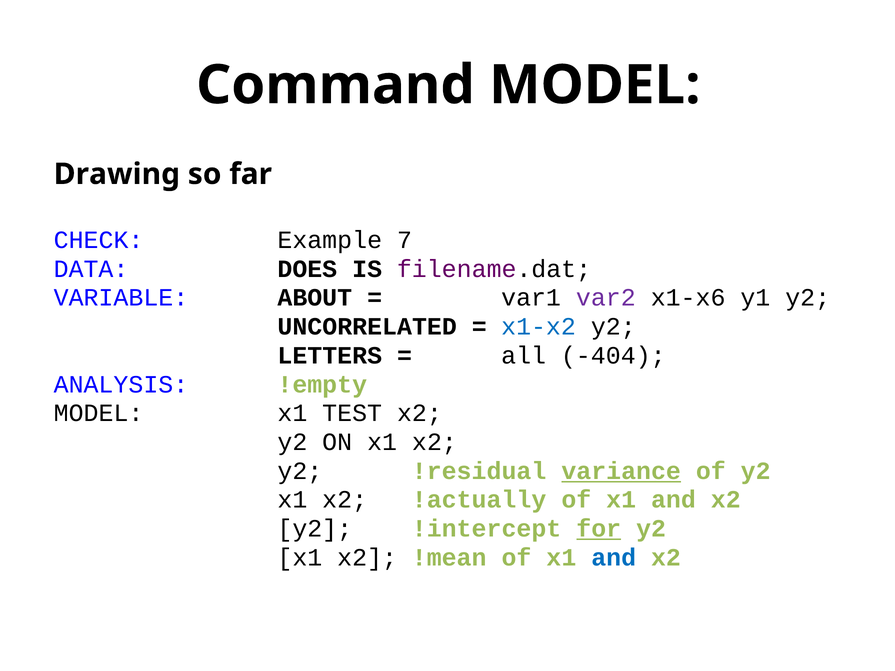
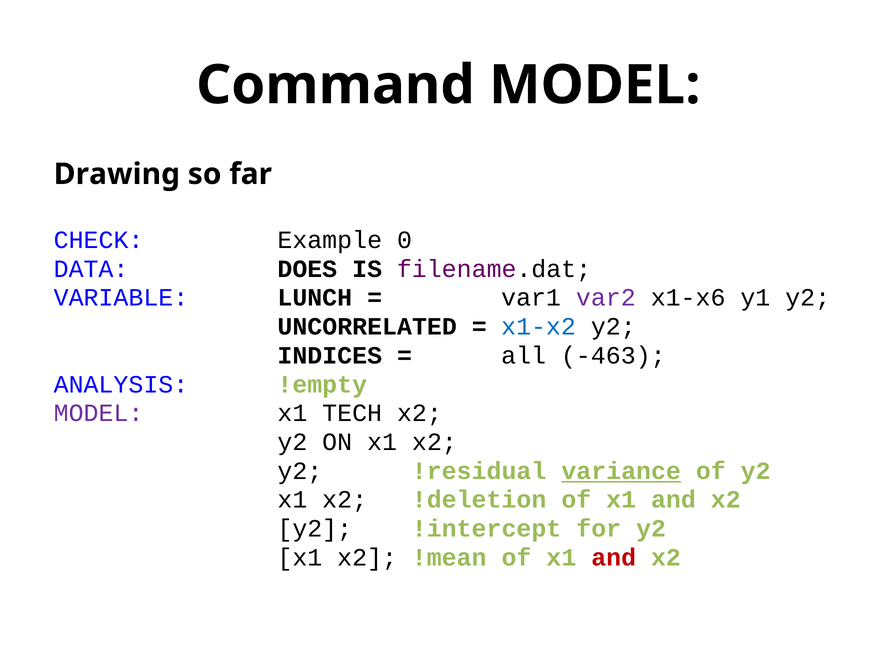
7: 7 -> 0
ABOUT: ABOUT -> LUNCH
LETTERS: LETTERS -> INDICES
-404: -404 -> -463
MODEL at (99, 413) colour: black -> purple
TEST: TEST -> TECH
!actually: !actually -> !deletion
for underline: present -> none
and at (614, 558) colour: blue -> red
